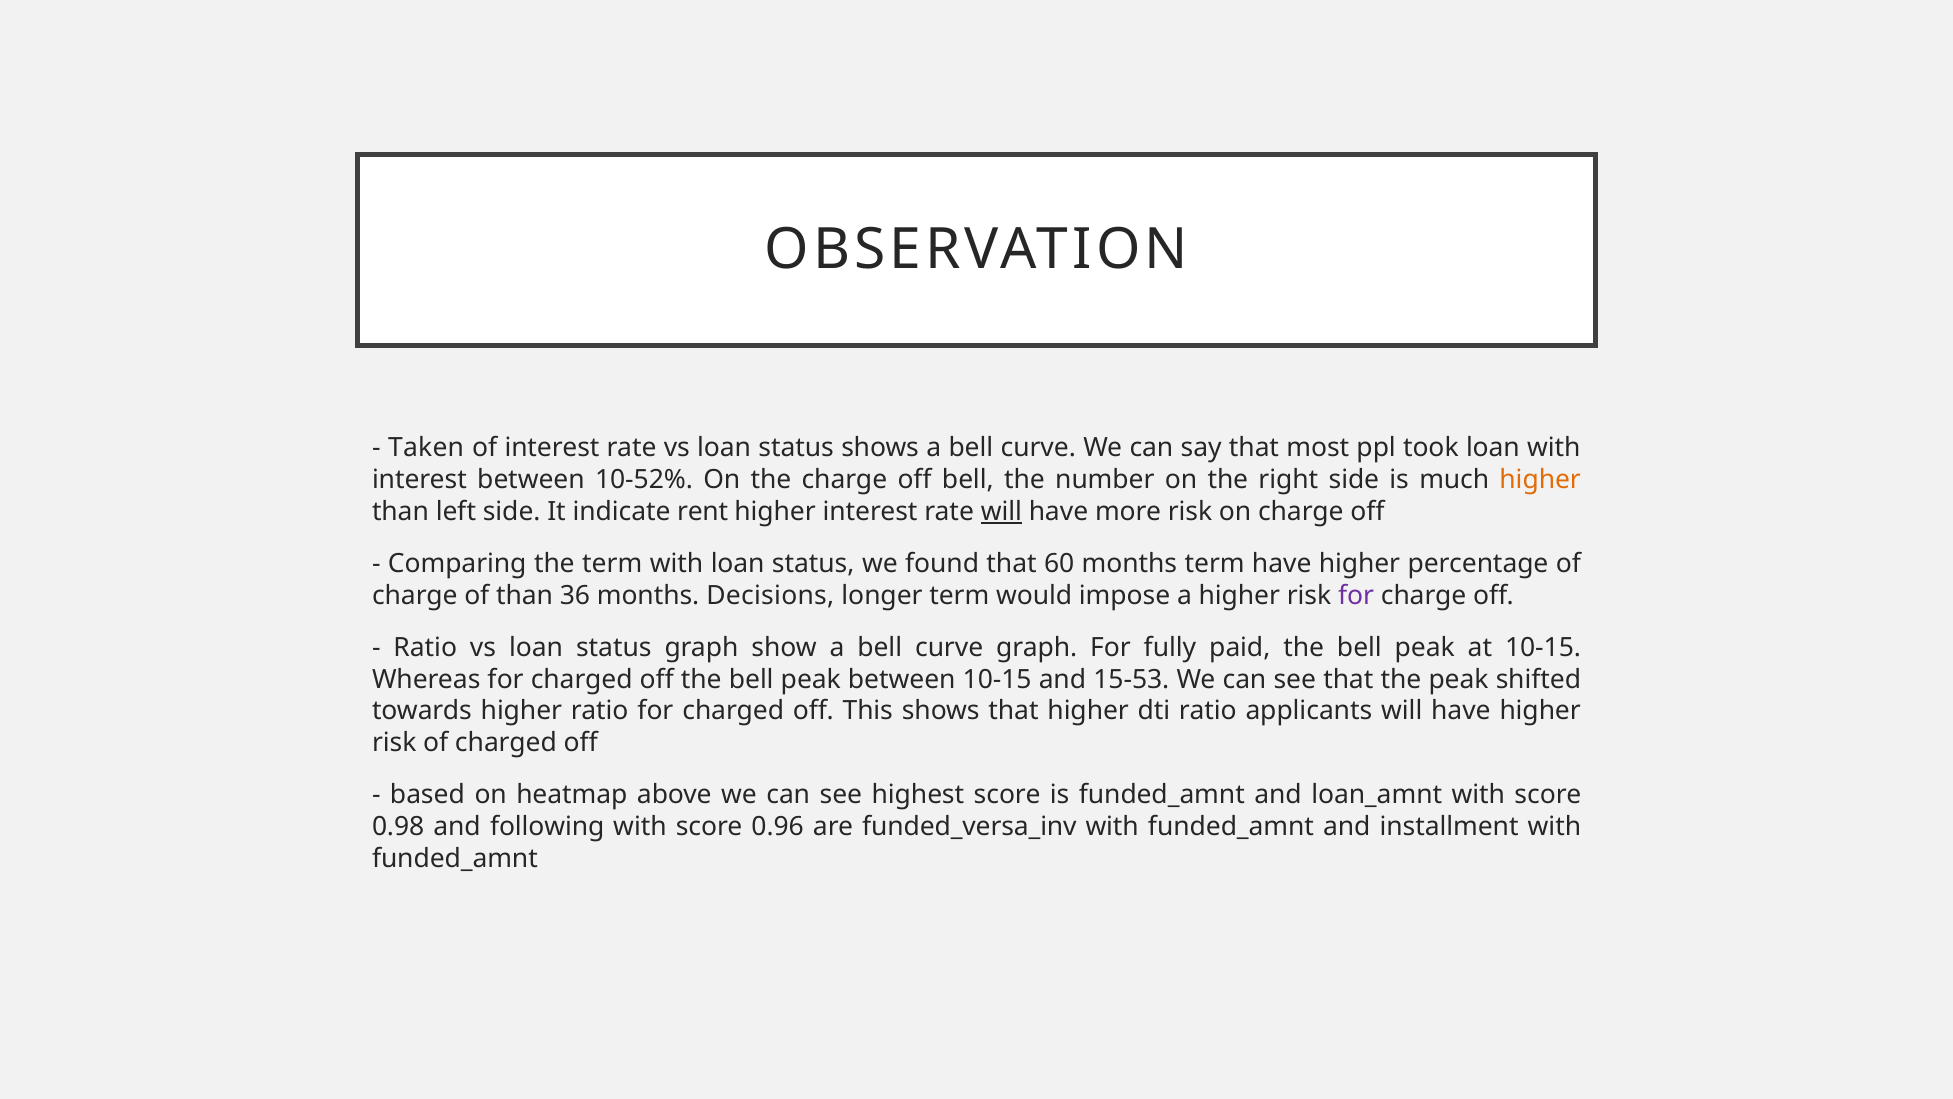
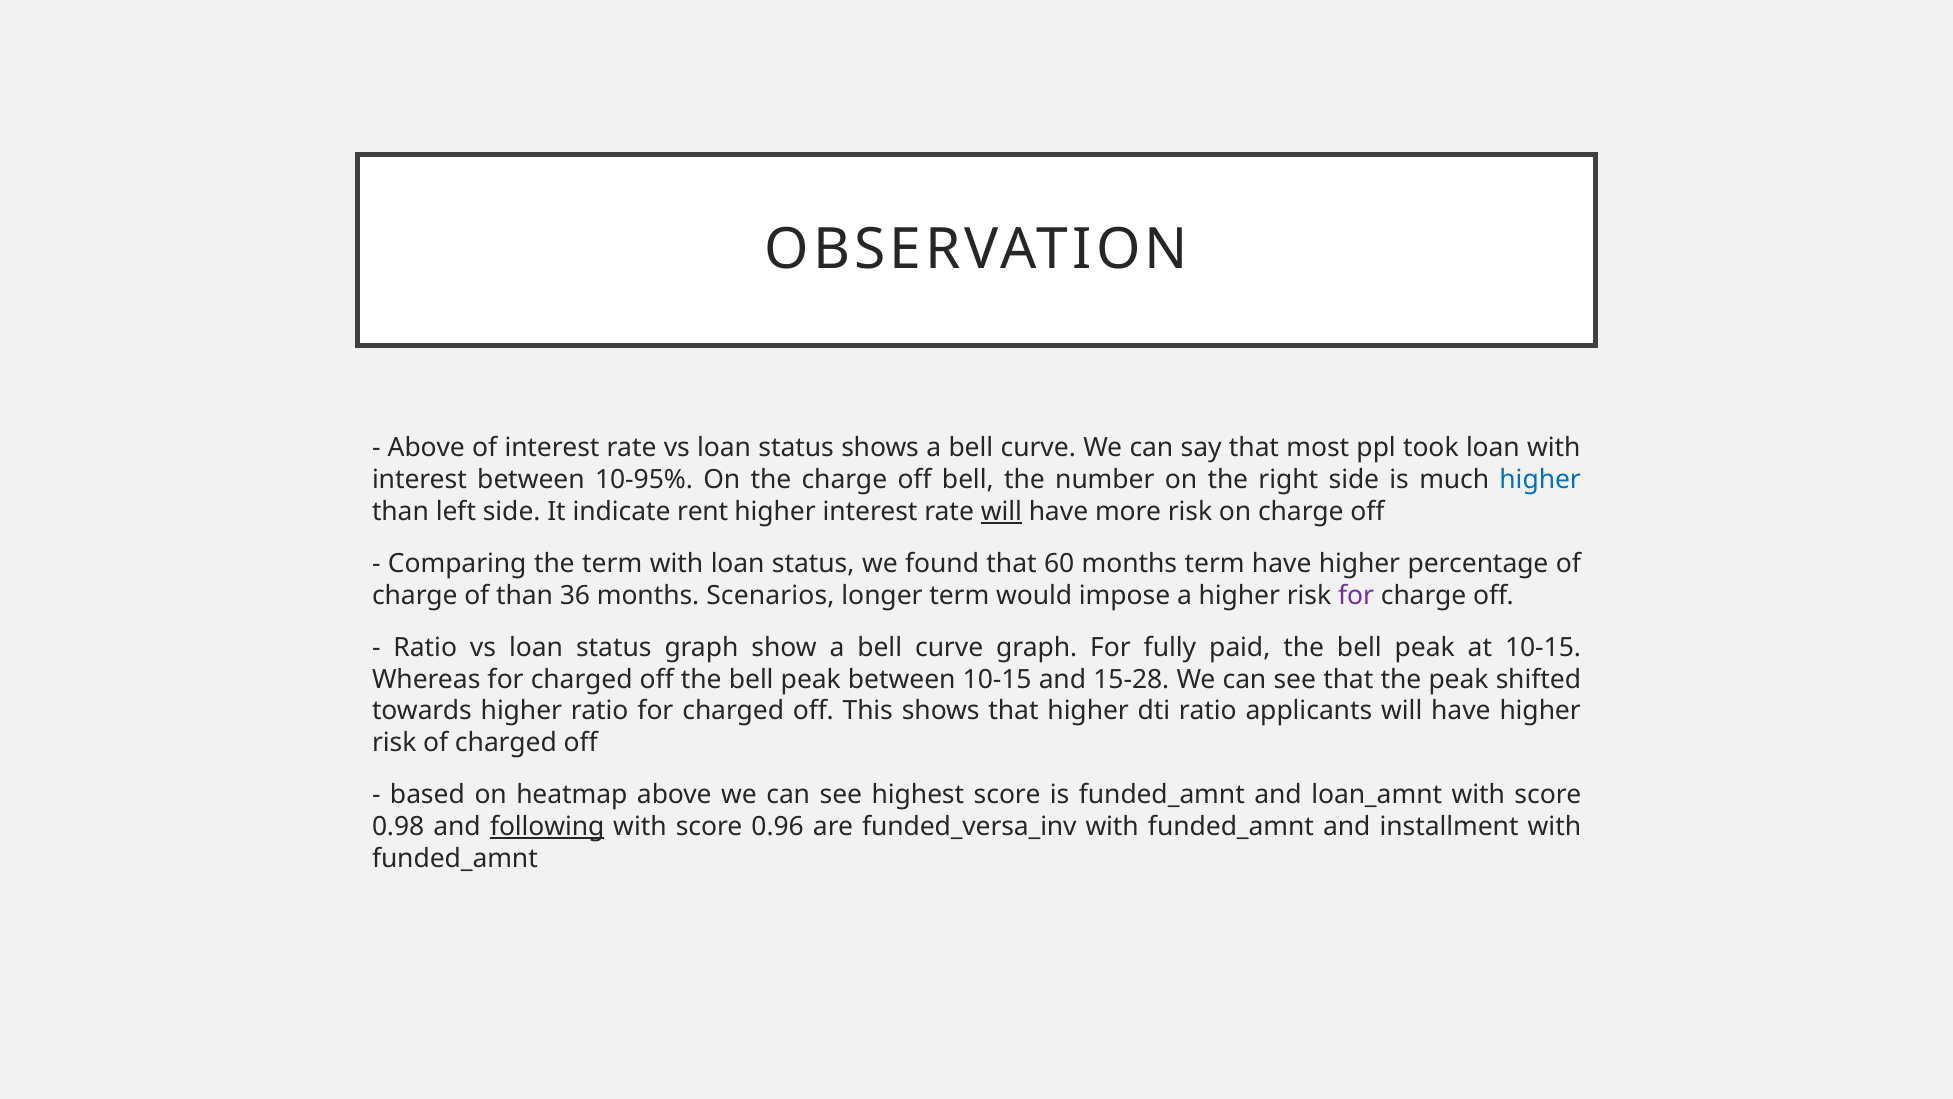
Taken at (426, 448): Taken -> Above
10-52%: 10-52% -> 10-95%
higher at (1540, 479) colour: orange -> blue
Decisions: Decisions -> Scenarios
15-53: 15-53 -> 15-28
following underline: none -> present
